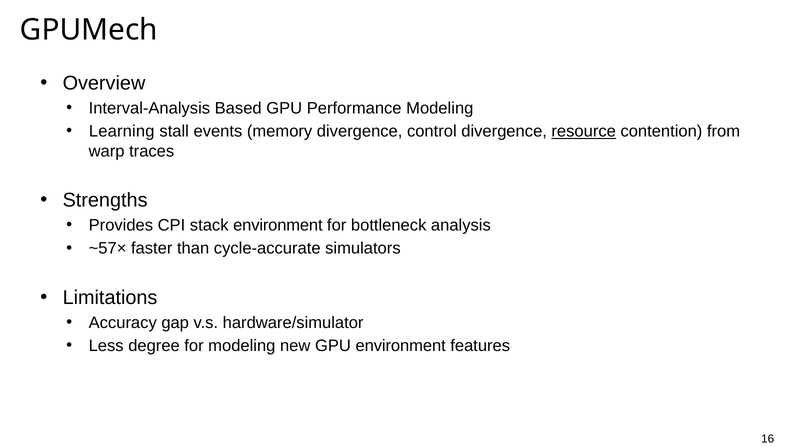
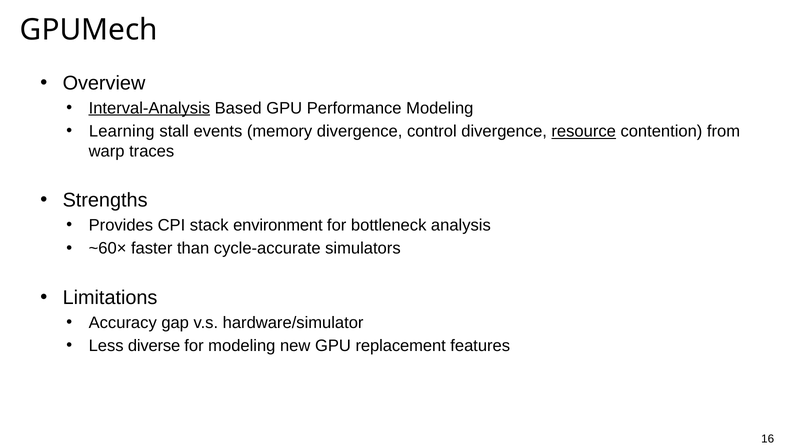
Interval-Analysis underline: none -> present
~57×: ~57× -> ~60×
degree: degree -> diverse
GPU environment: environment -> replacement
